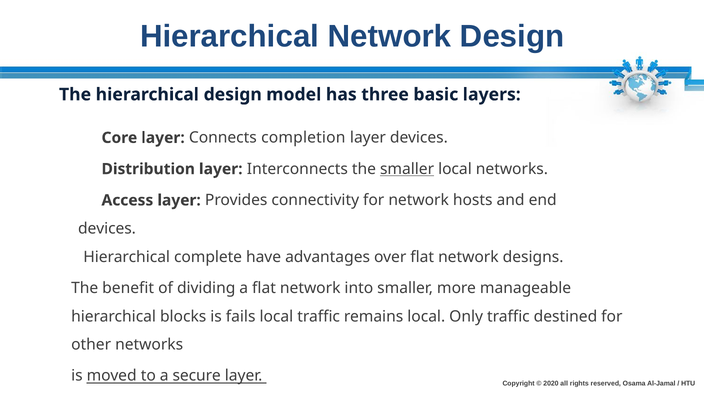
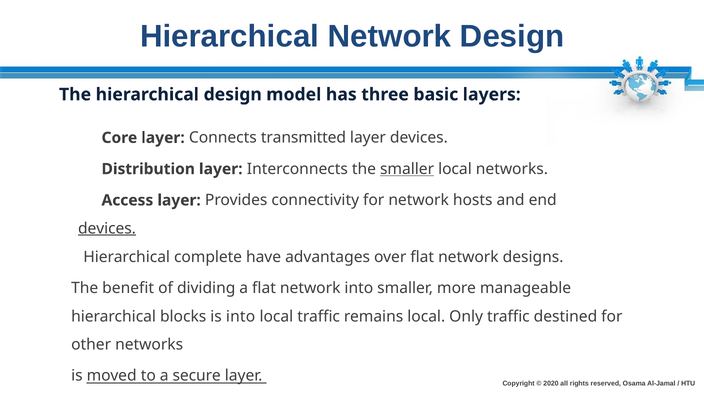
completion: completion -> transmitted
devices at (107, 228) underline: none -> present
is fails: fails -> into
